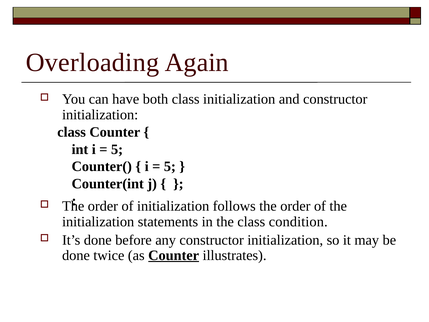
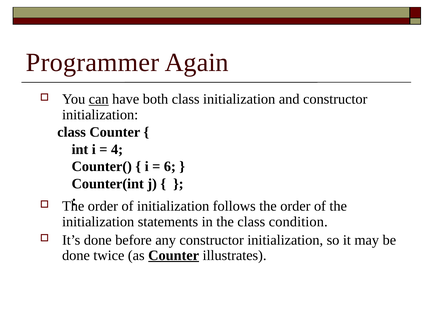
Overloading: Overloading -> Programmer
can underline: none -> present
5 at (117, 149): 5 -> 4
5 at (170, 166): 5 -> 6
